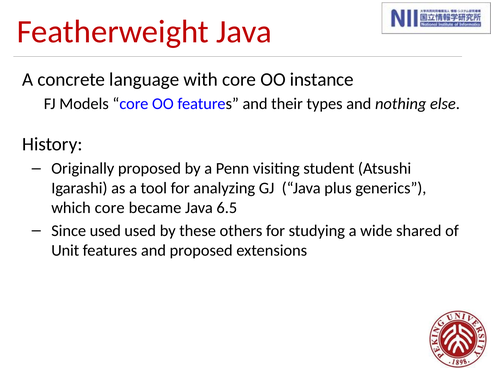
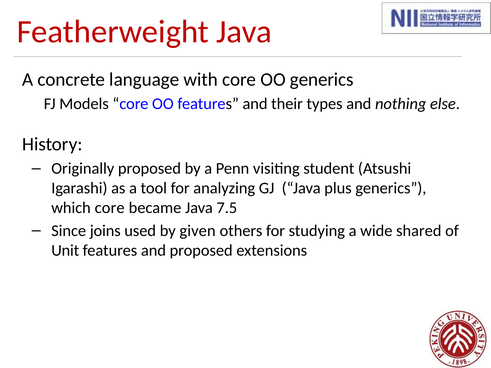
OO instance: instance -> generics
6.5: 6.5 -> 7.5
Since used: used -> joins
these: these -> given
